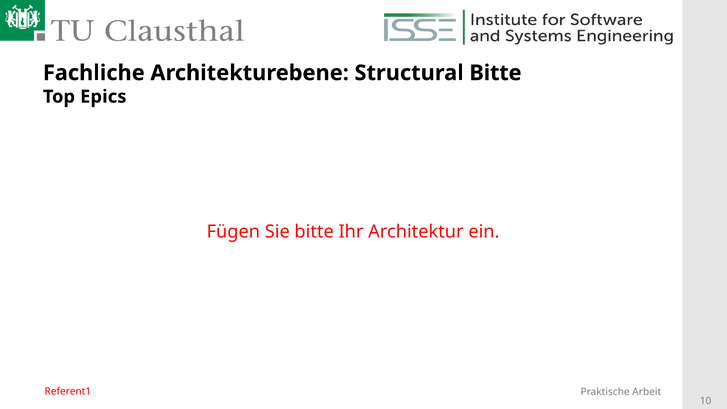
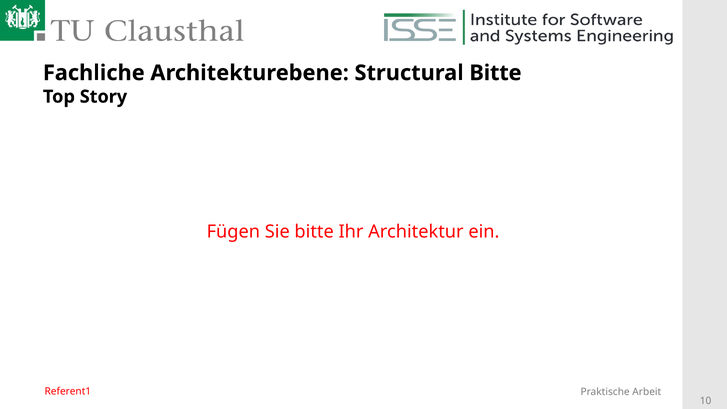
Epics: Epics -> Story
